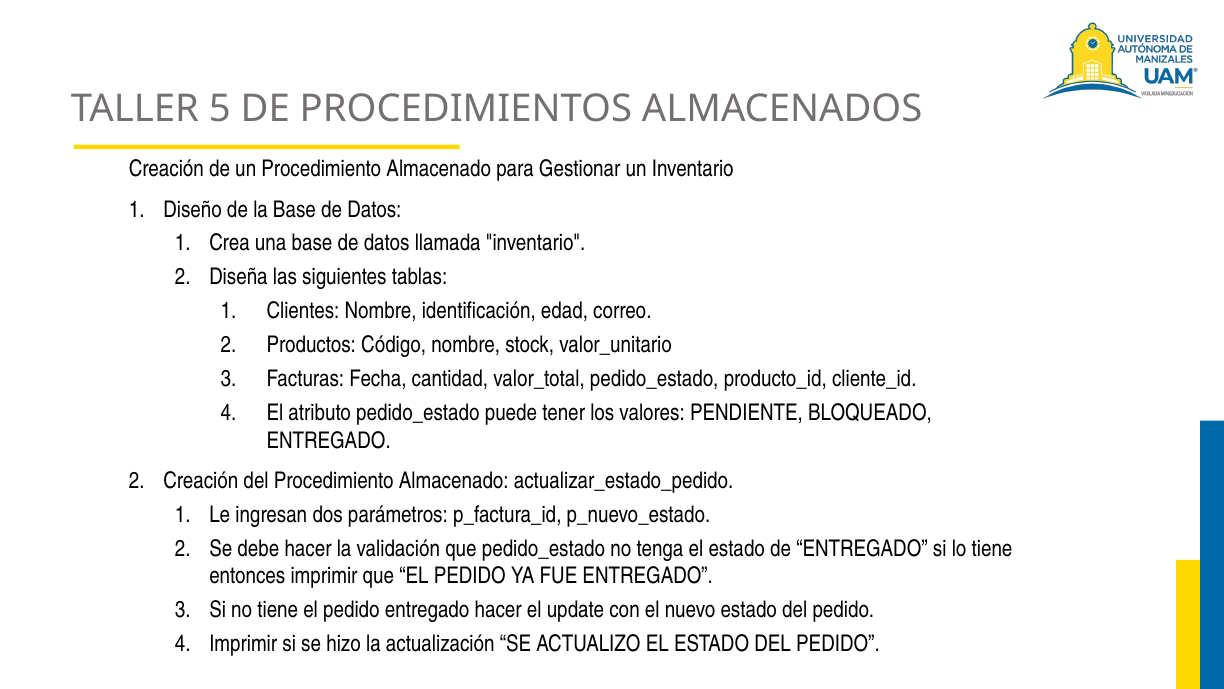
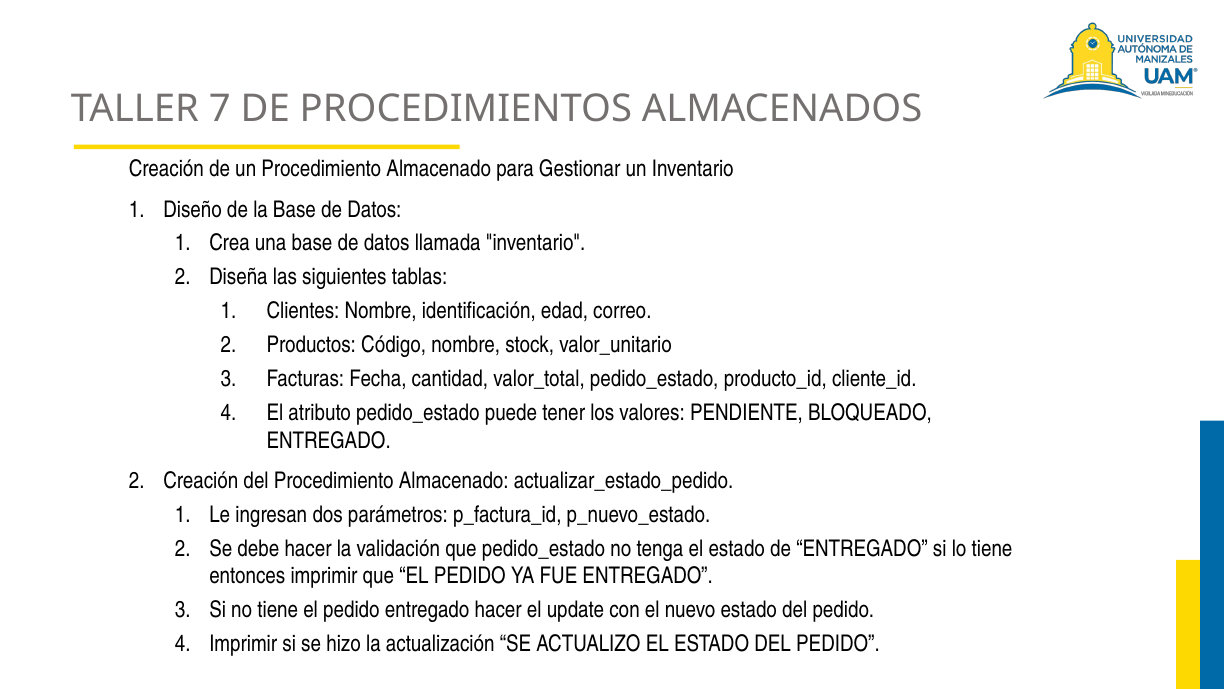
5: 5 -> 7
